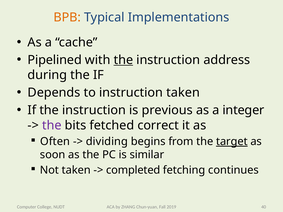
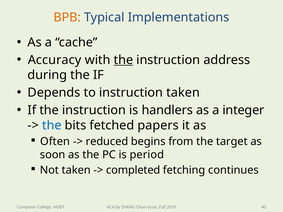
Pipelined: Pipelined -> Accuracy
previous: previous -> handlers
the at (52, 125) colour: purple -> blue
correct: correct -> papers
dividing: dividing -> reduced
target underline: present -> none
similar: similar -> period
